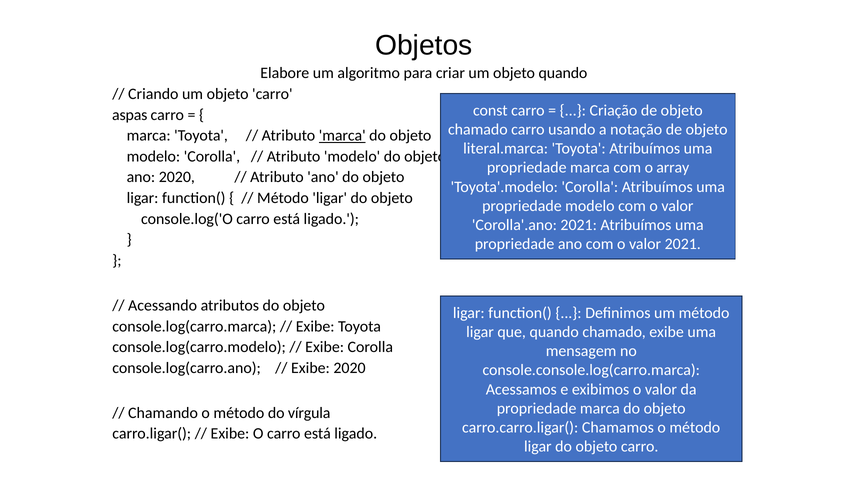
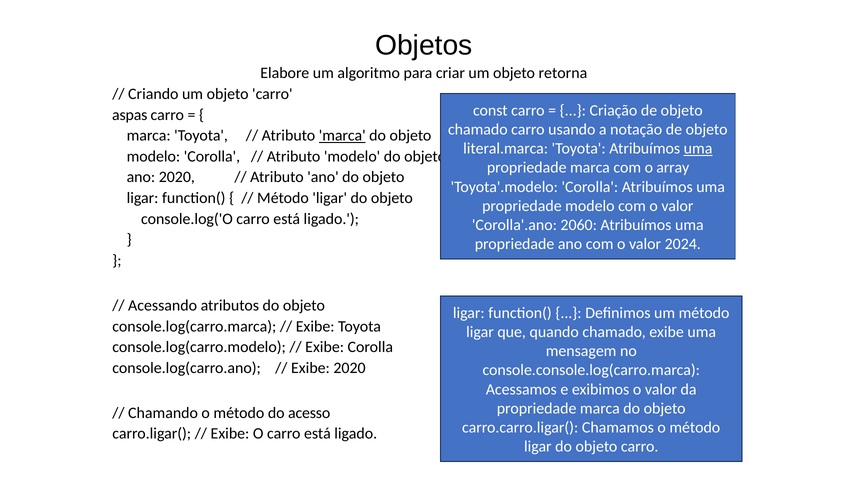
objeto quando: quando -> retorna
uma at (698, 149) underline: none -> present
Corolla'.ano 2021: 2021 -> 2060
valor 2021: 2021 -> 2024
vírgula: vírgula -> acesso
